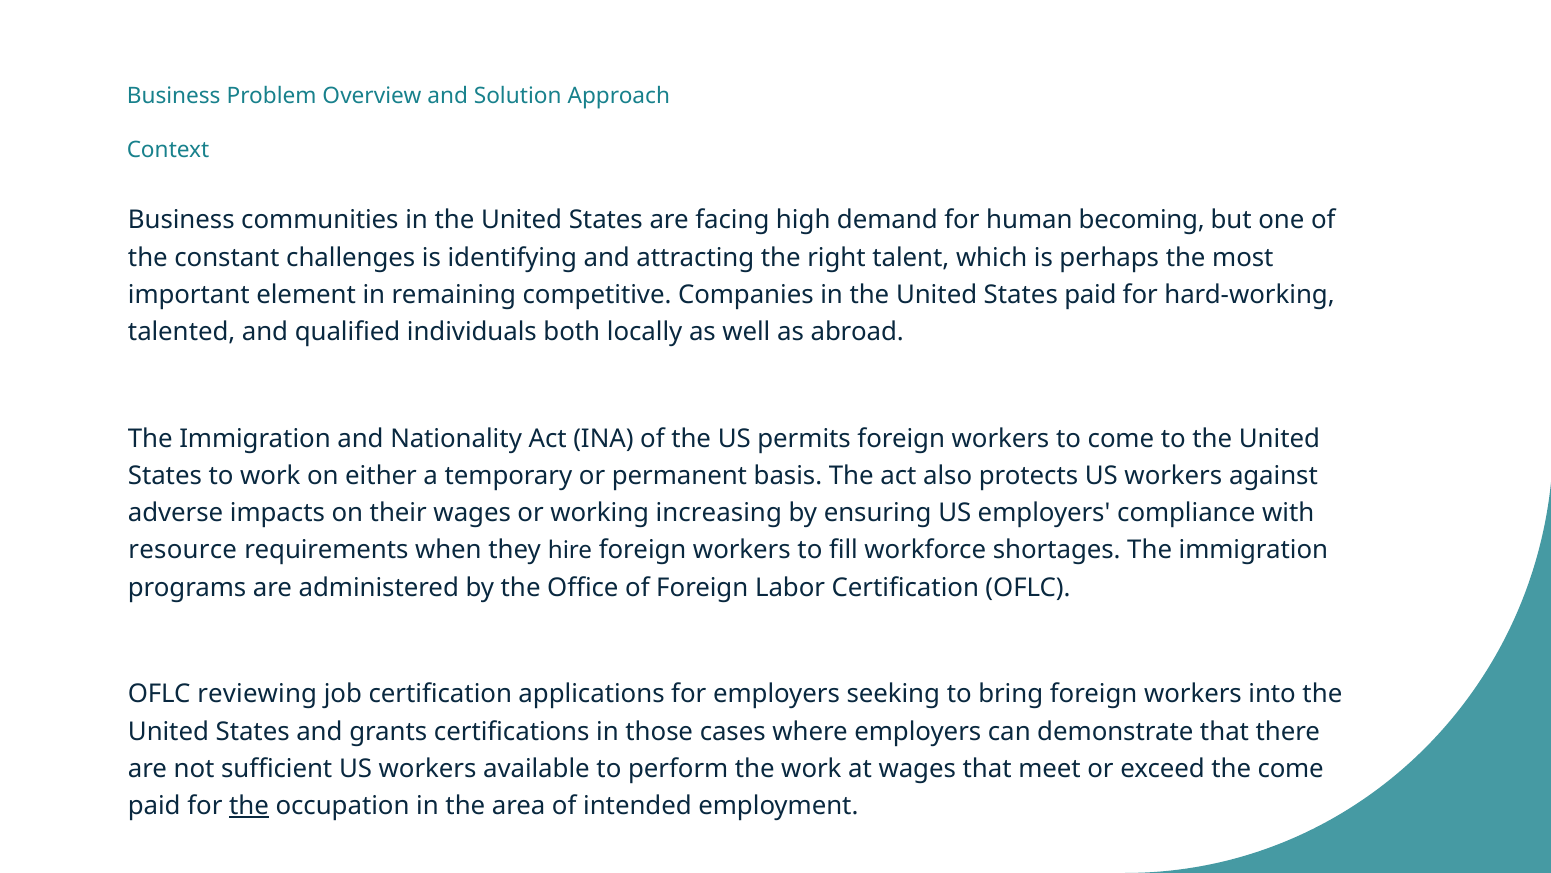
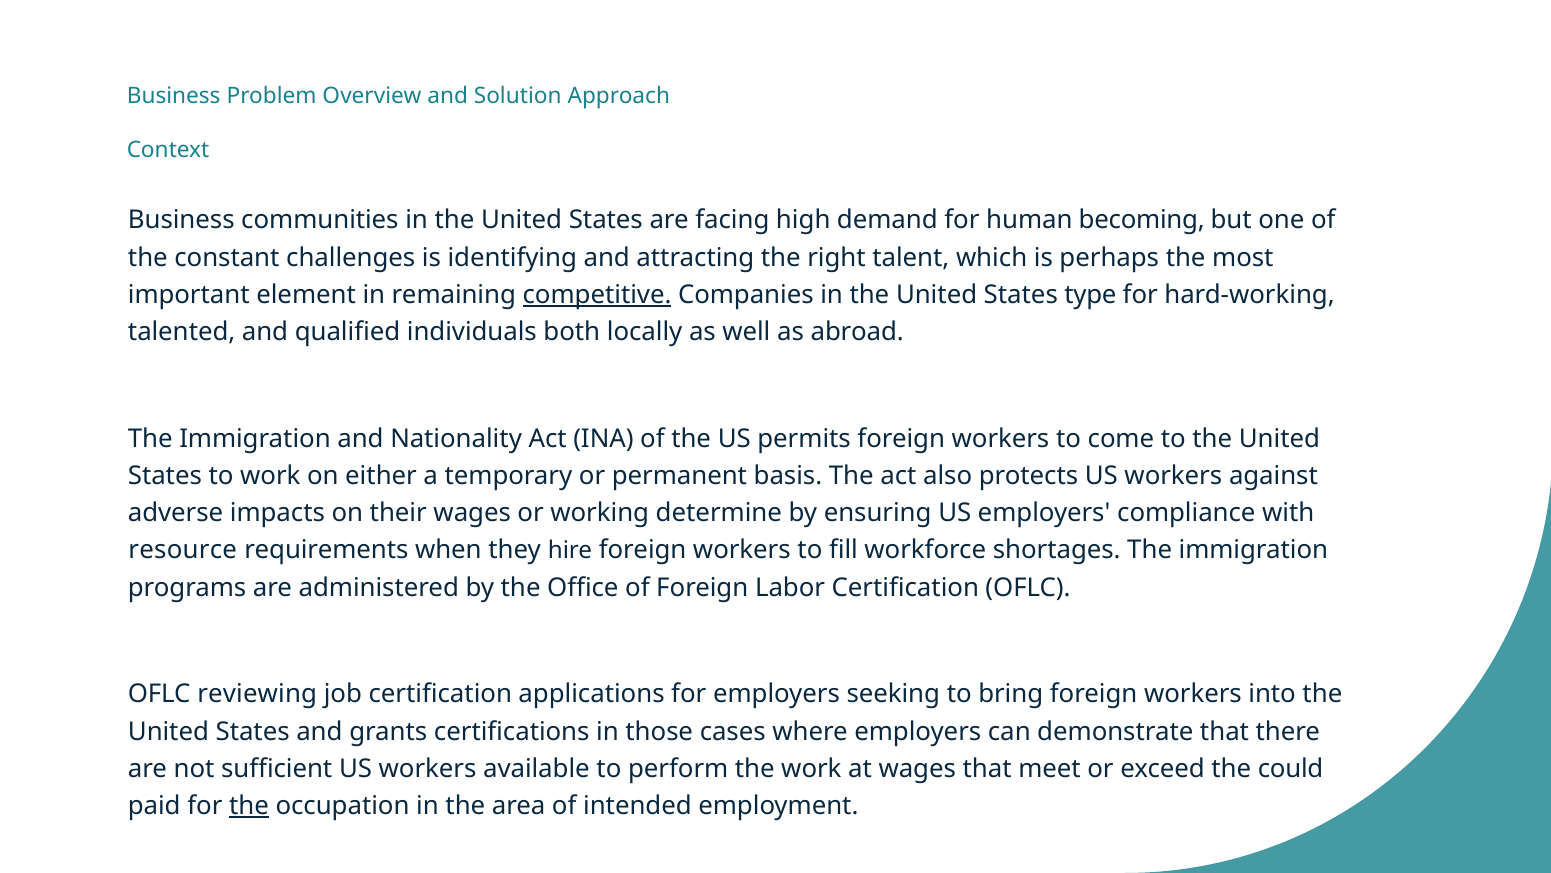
competitive underline: none -> present
States paid: paid -> type
increasing: increasing -> determine
the come: come -> could
